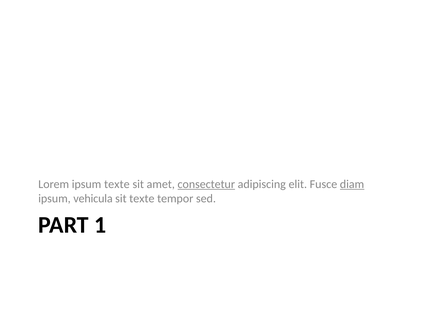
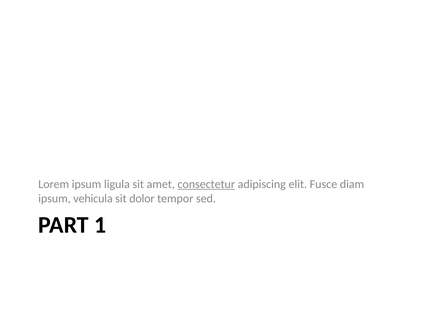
ipsum texte: texte -> ligula
diam underline: present -> none
sit texte: texte -> dolor
